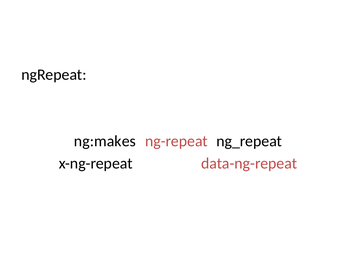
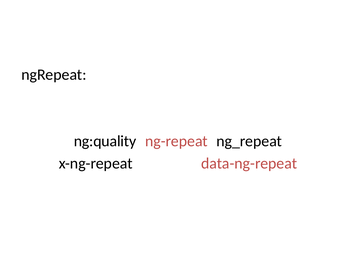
ng:makes: ng:makes -> ng:quality
